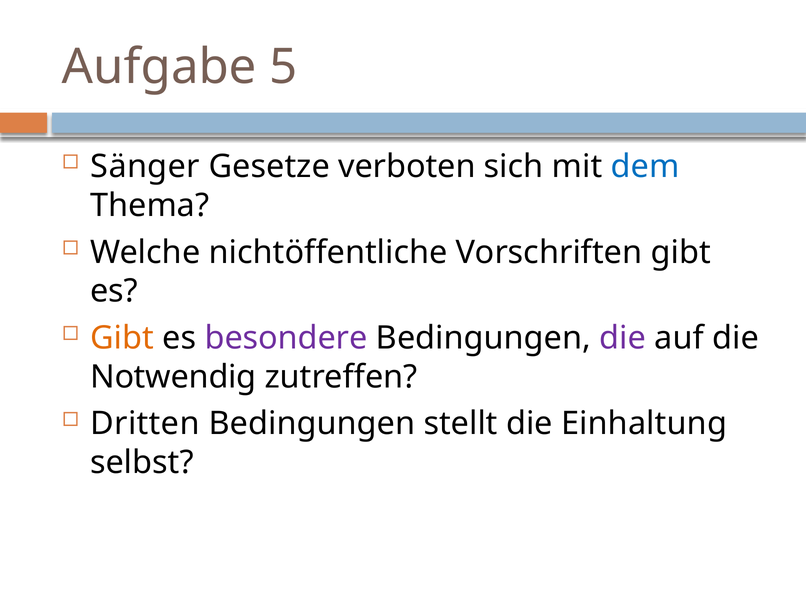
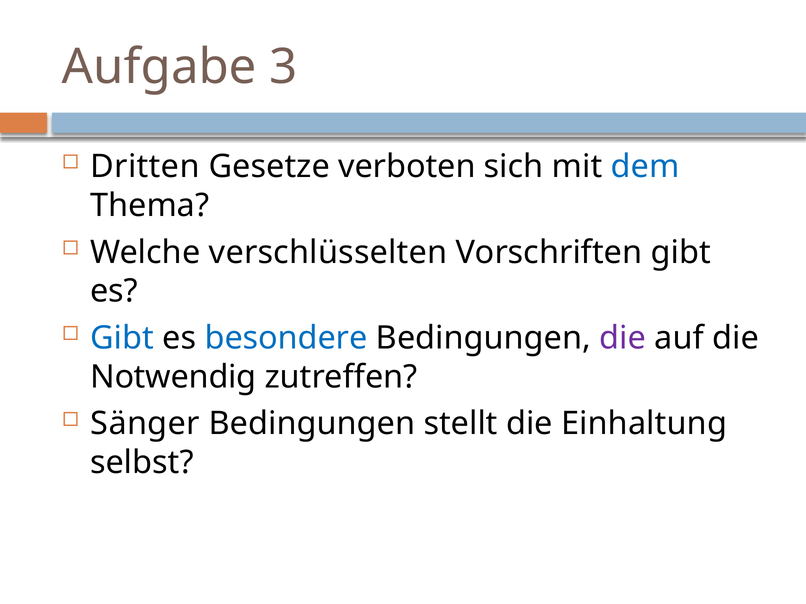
5: 5 -> 3
Sänger: Sänger -> Dritten
nichtöffentliche: nichtöffentliche -> verschlüsselten
Gibt at (122, 338) colour: orange -> blue
besondere colour: purple -> blue
Dritten: Dritten -> Sänger
